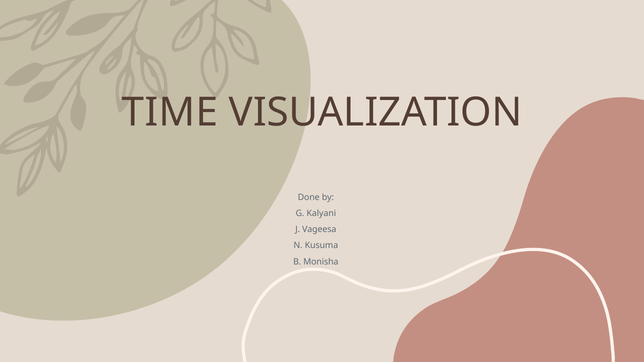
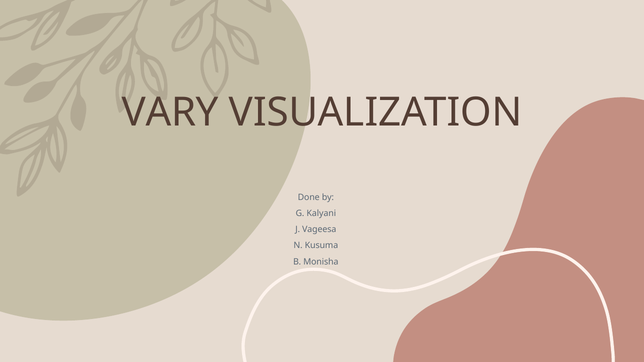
TIME: TIME -> VARY
